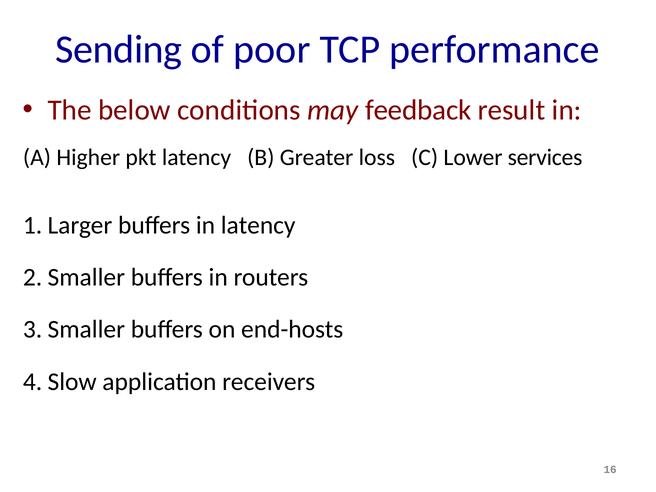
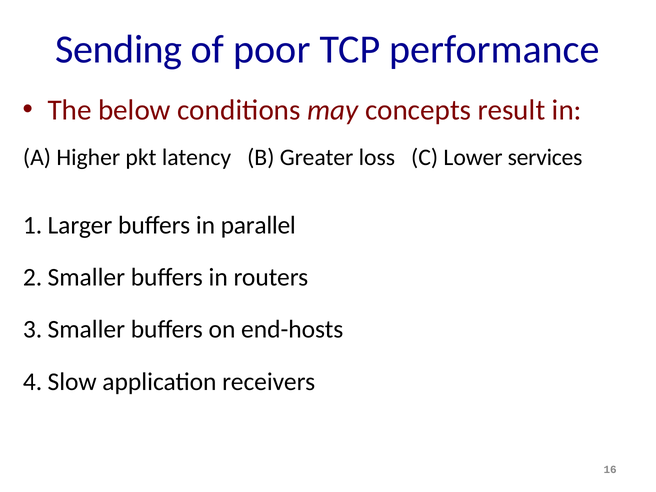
feedback: feedback -> concepts
in latency: latency -> parallel
